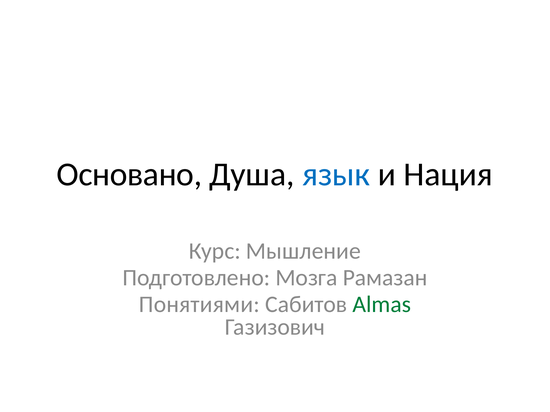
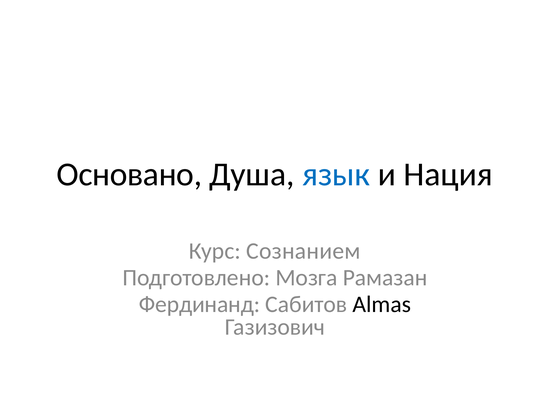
Мышление: Мышление -> Сознанием
Понятиями: Понятиями -> Фердинанд
Almas colour: green -> black
